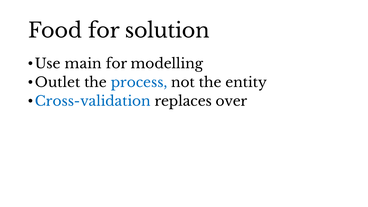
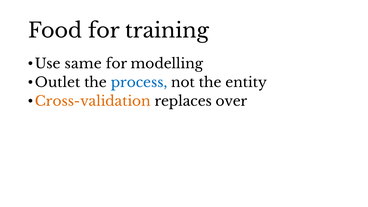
solution: solution -> training
main: main -> same
Cross-validation colour: blue -> orange
